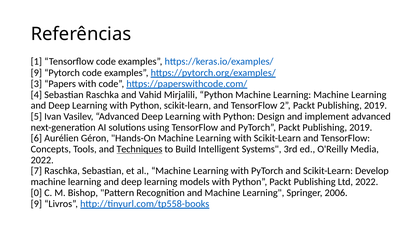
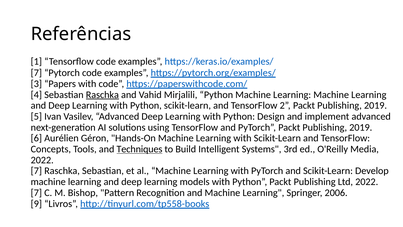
9 at (36, 73): 9 -> 7
Raschka at (102, 95) underline: none -> present
0 at (36, 192): 0 -> 7
